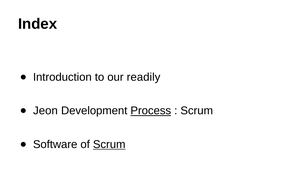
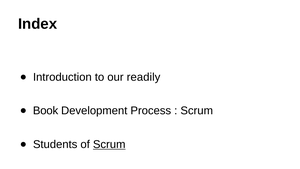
Jeon: Jeon -> Book
Process underline: present -> none
Software: Software -> Students
